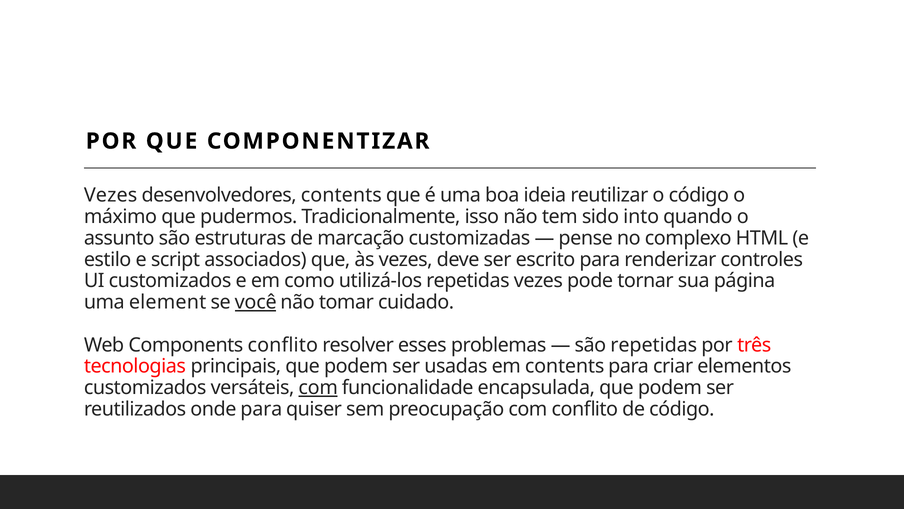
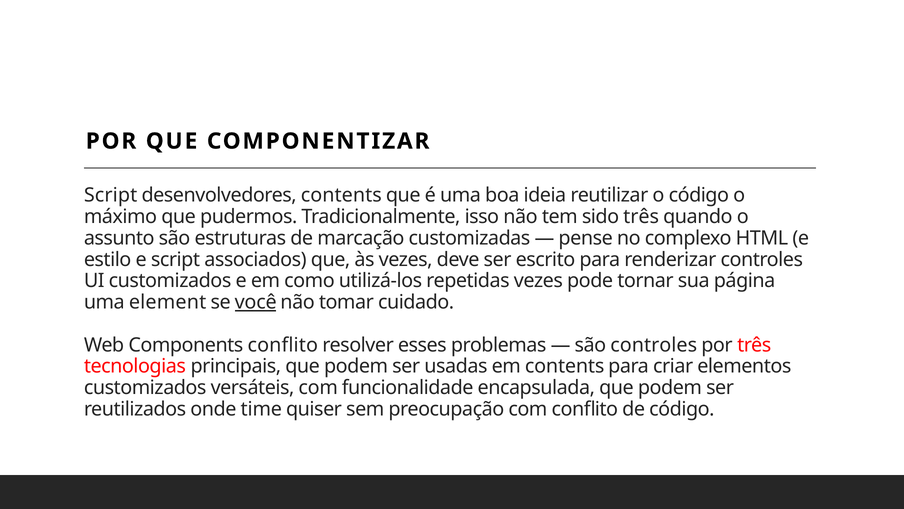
Vezes at (111, 195): Vezes -> Script
sido into: into -> três
são repetidas: repetidas -> controles
com at (318, 387) underline: present -> none
onde para: para -> time
